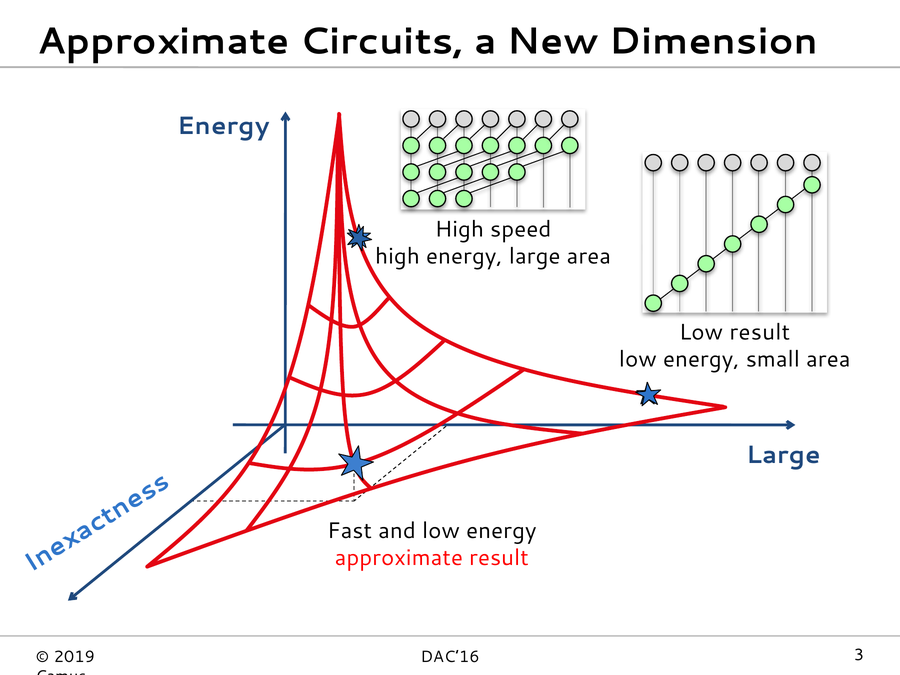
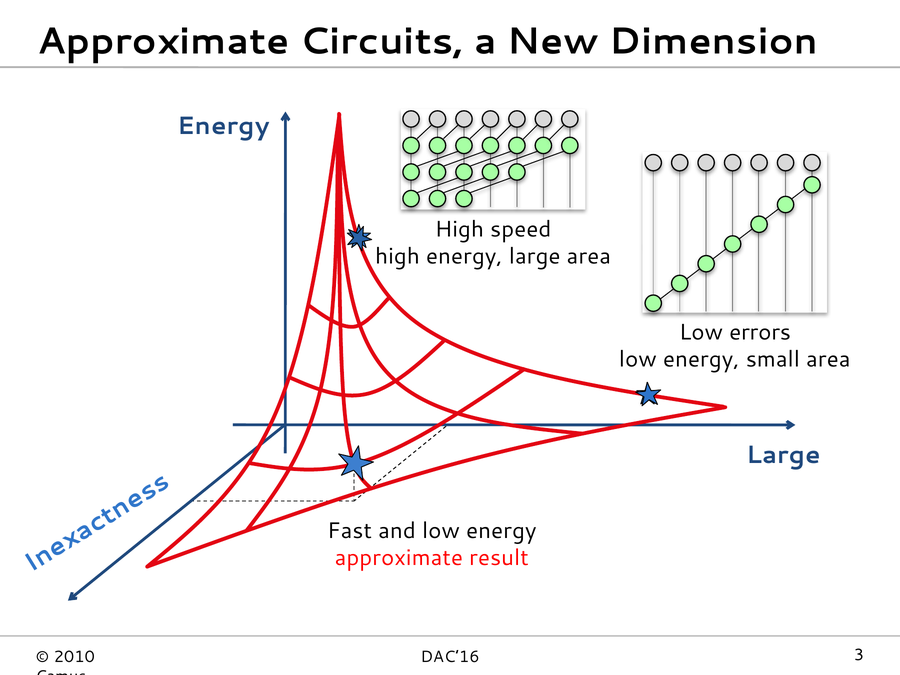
result at (760, 332): result -> errors
2019: 2019 -> 2010
